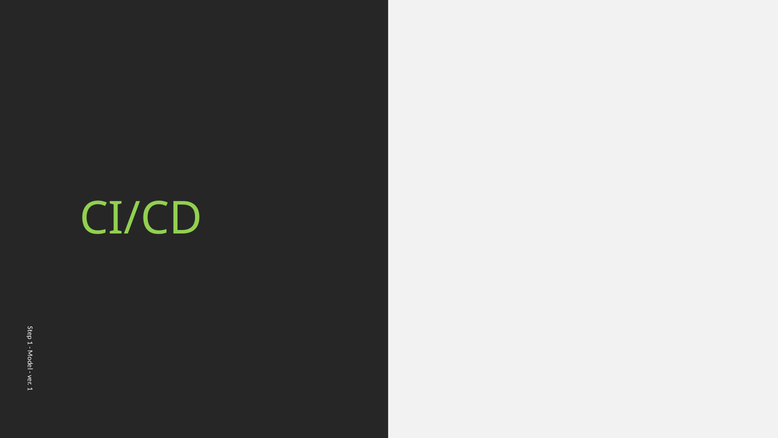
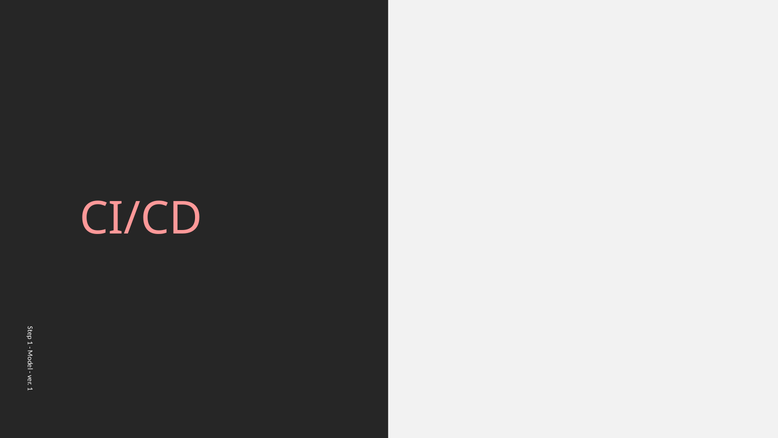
CI/CD colour: light green -> pink
